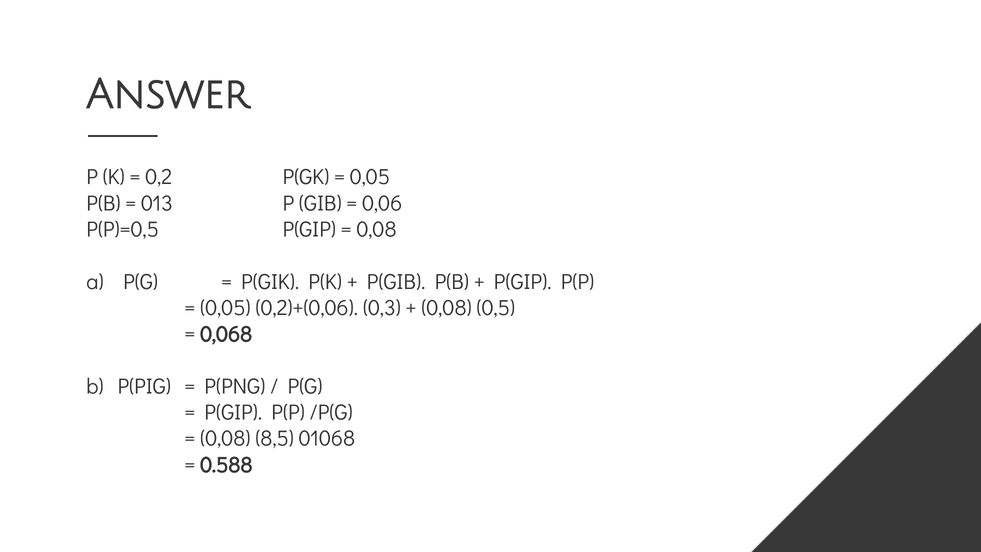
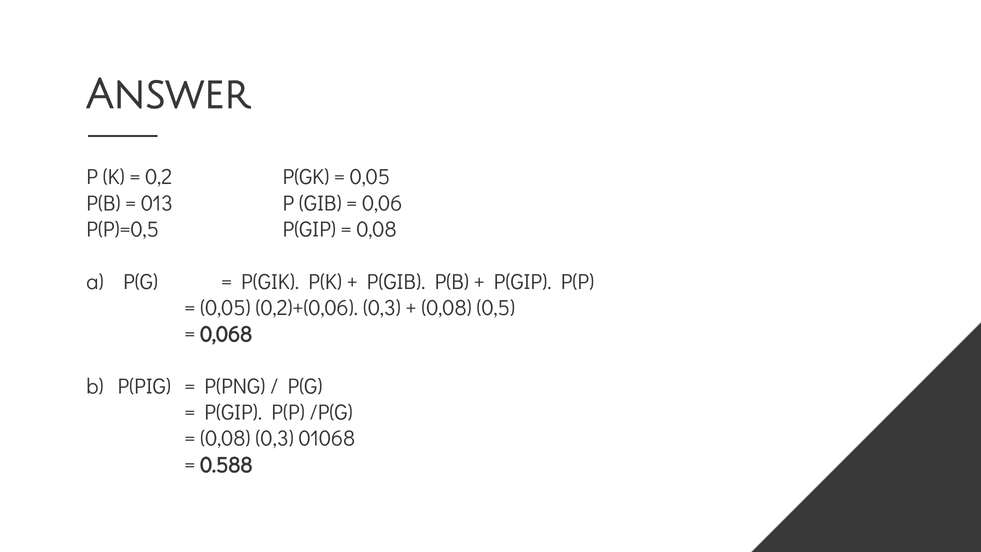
0,08 8,5: 8,5 -> 0,3
